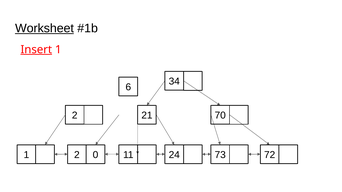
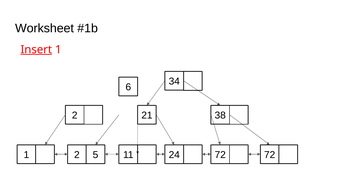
Worksheet underline: present -> none
70: 70 -> 38
0: 0 -> 5
11 73: 73 -> 72
